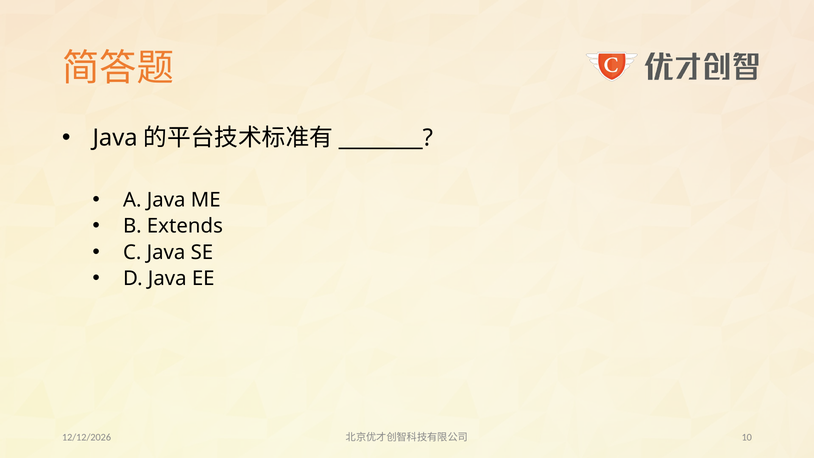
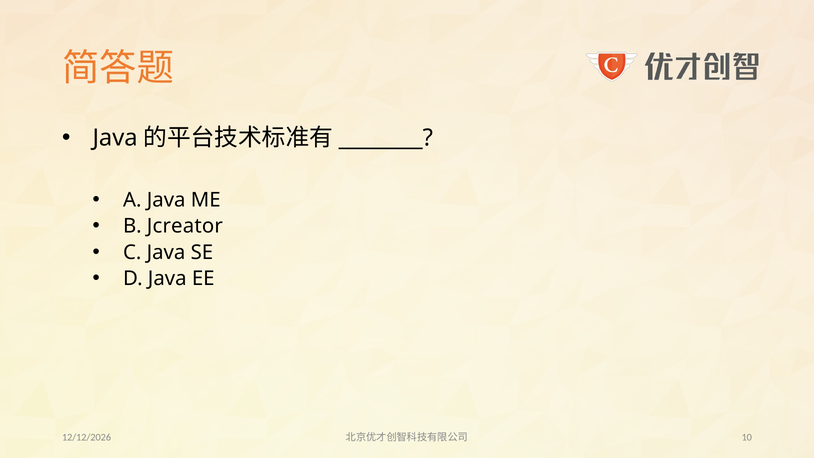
Extends: Extends -> Jcreator
